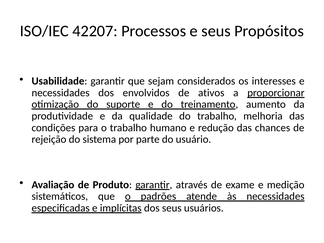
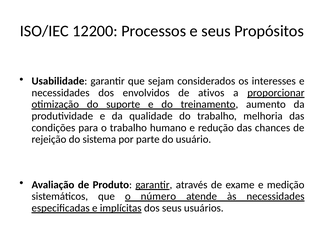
42207: 42207 -> 12200
padrões: padrões -> número
